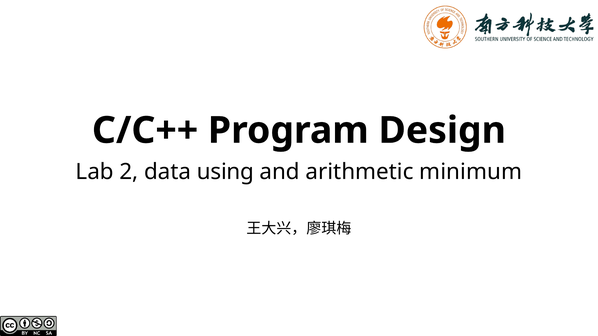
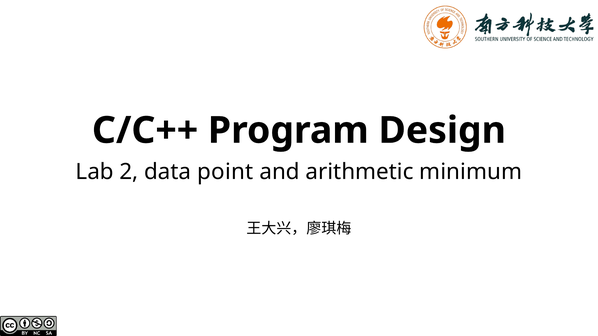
using: using -> point
